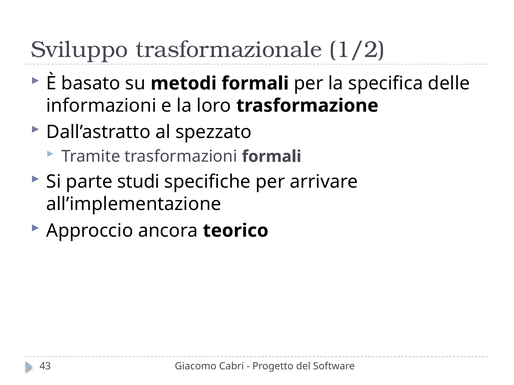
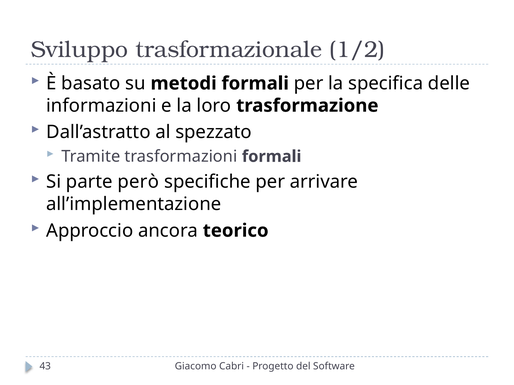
studi: studi -> però
